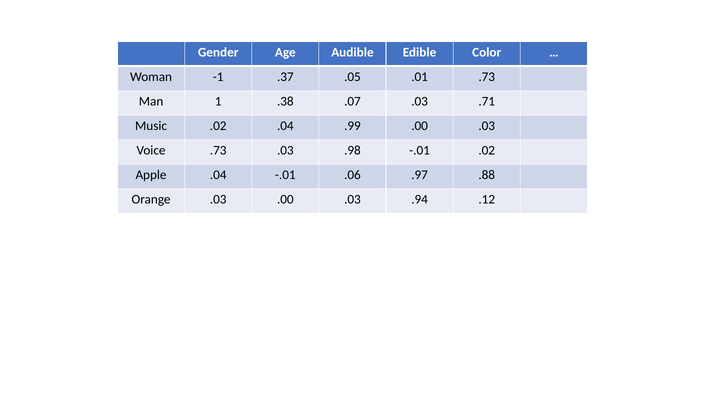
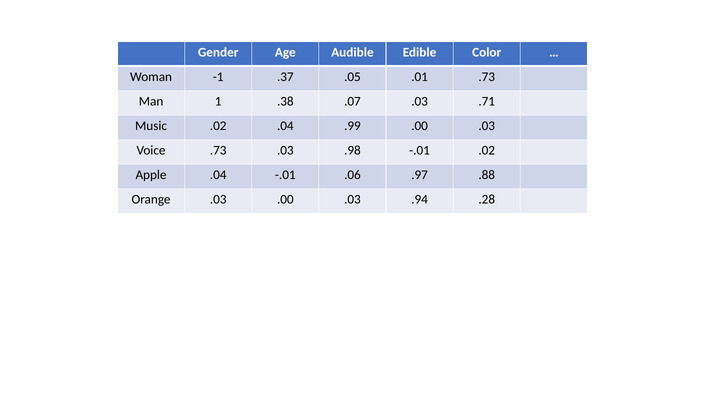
.12: .12 -> .28
